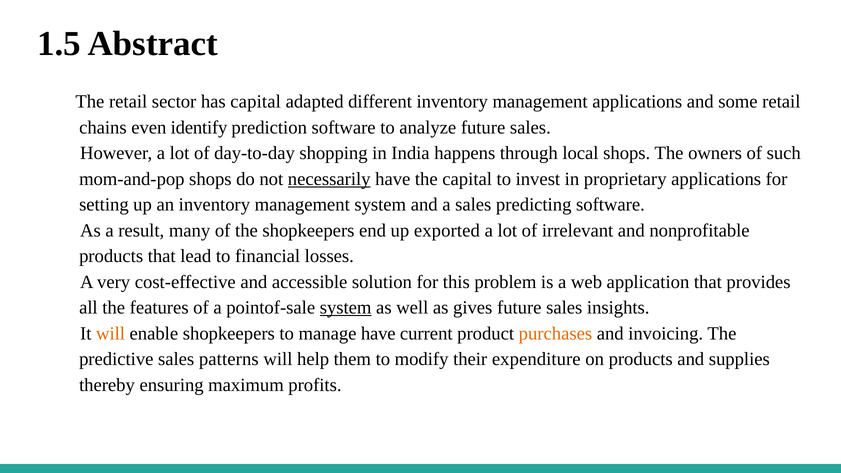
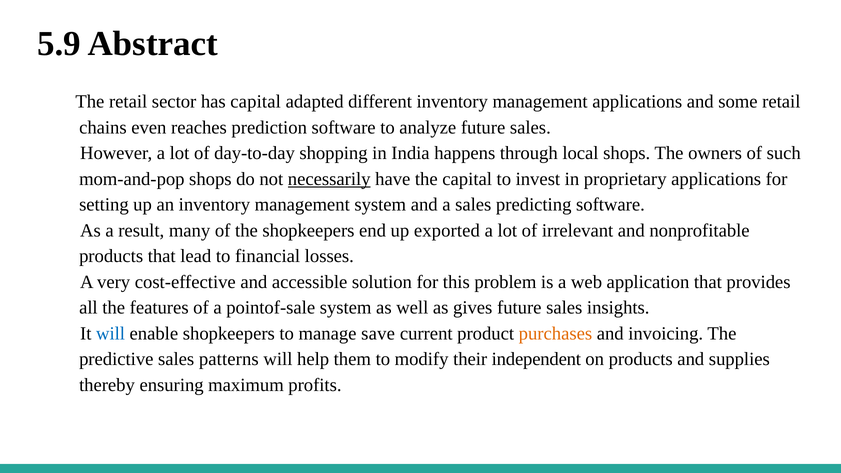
1.5: 1.5 -> 5.9
identify: identify -> reaches
system at (346, 308) underline: present -> none
will at (111, 333) colour: orange -> blue
manage have: have -> save
expenditure: expenditure -> independent
